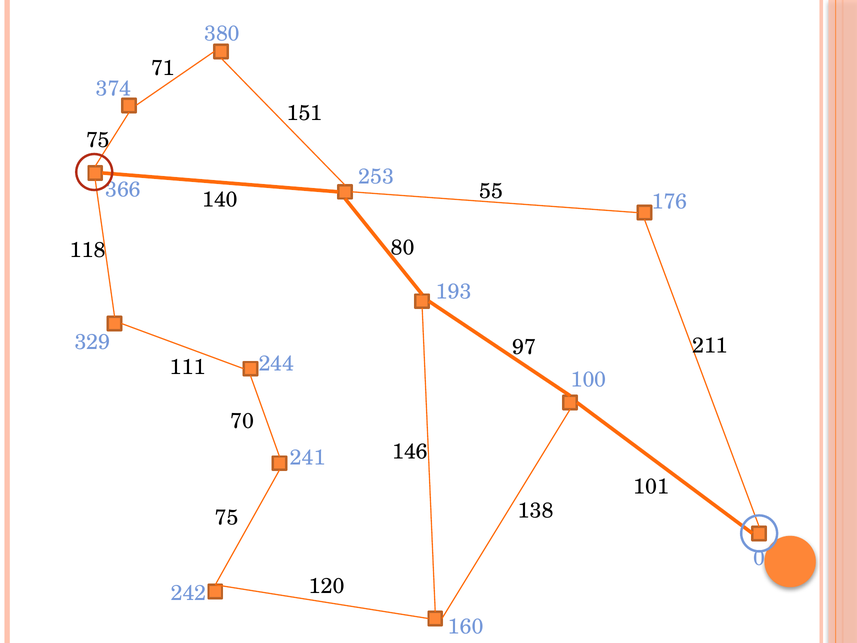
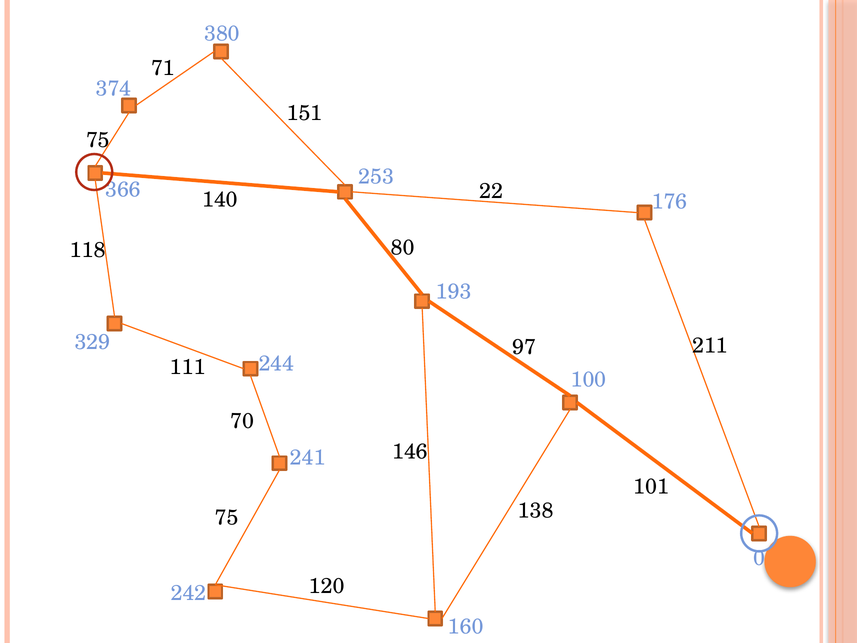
55: 55 -> 22
